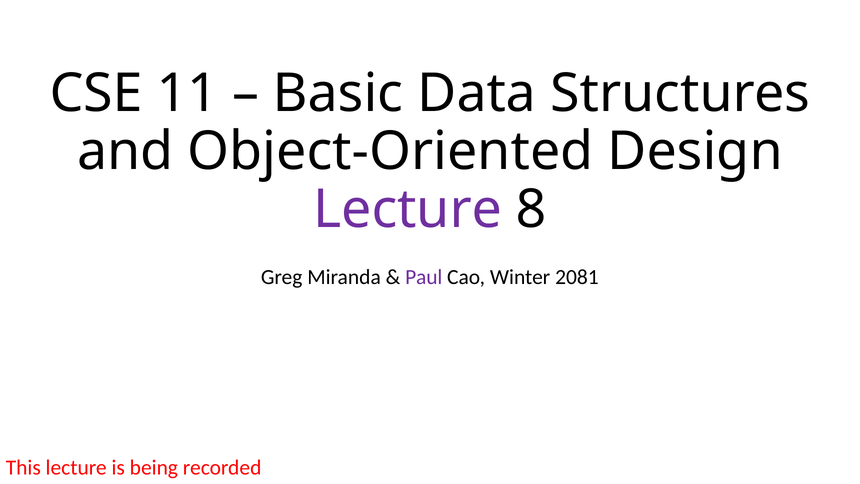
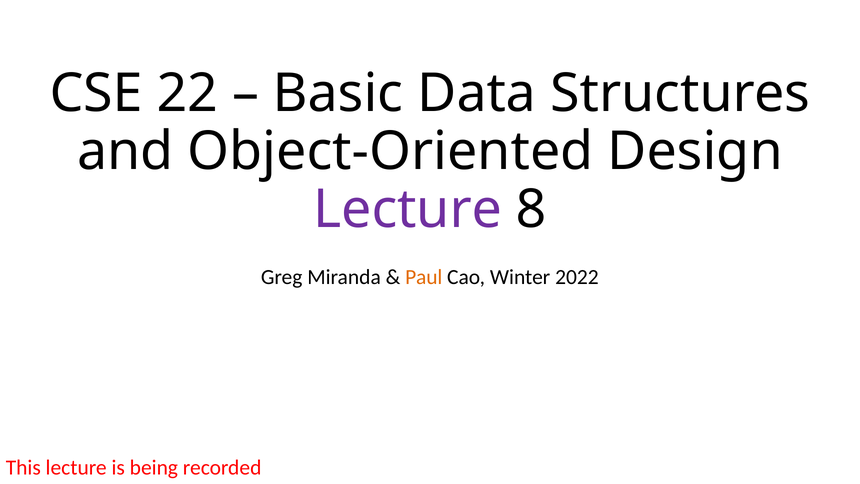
11: 11 -> 22
Paul colour: purple -> orange
2081: 2081 -> 2022
